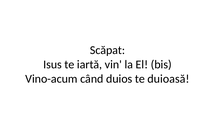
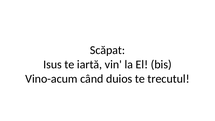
duioasă: duioasă -> trecutul
